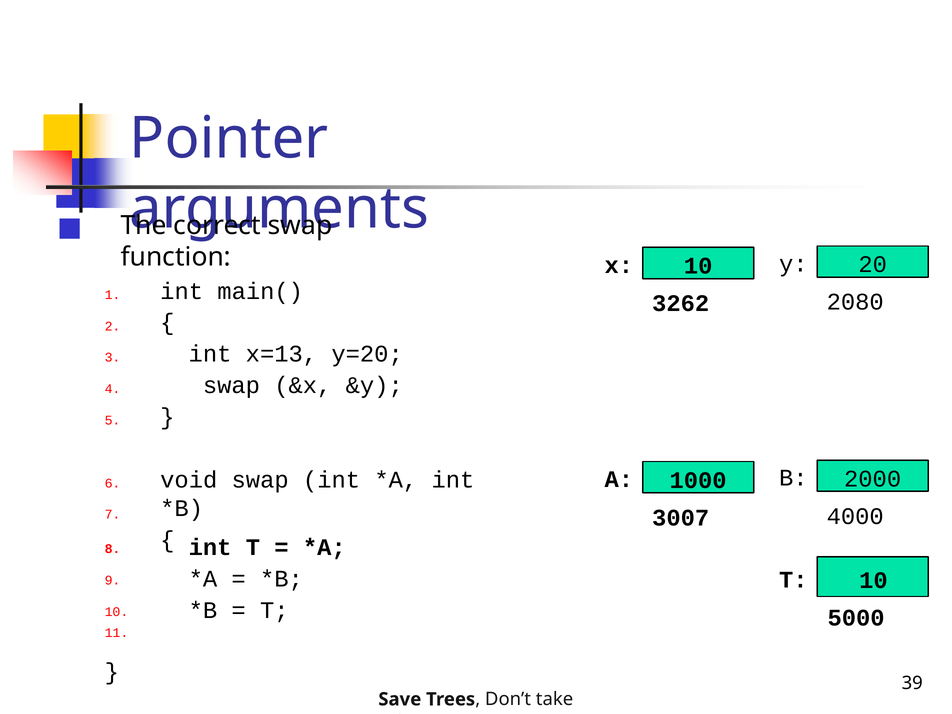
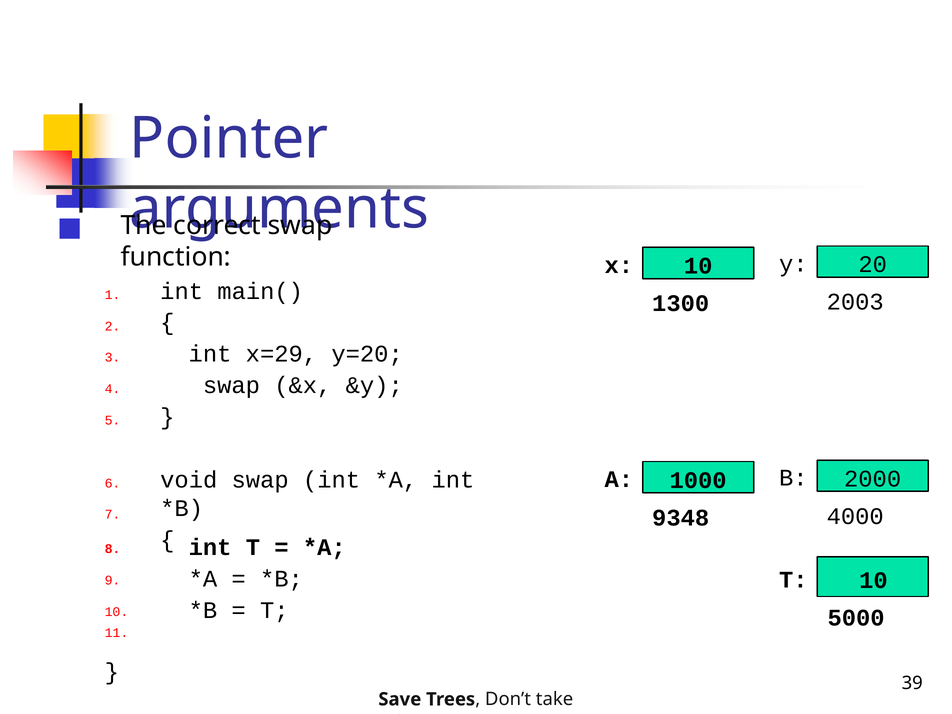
2080: 2080 -> 2003
3262: 3262 -> 1300
x=13: x=13 -> x=29
3007: 3007 -> 9348
